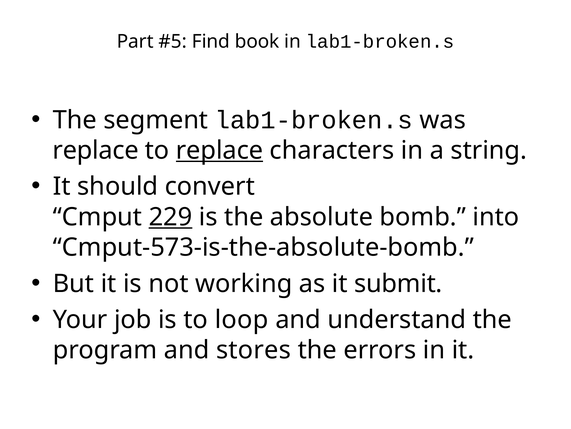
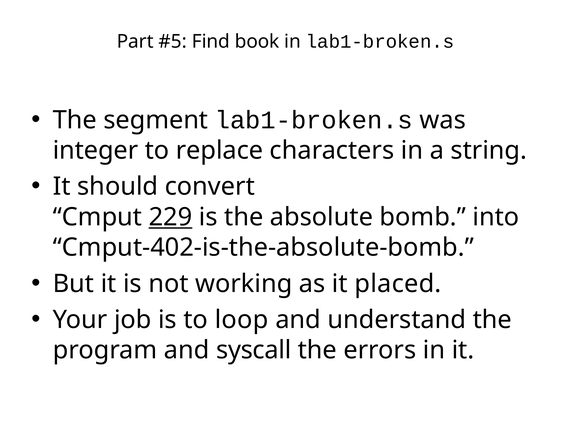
replace at (96, 150): replace -> integer
replace at (219, 150) underline: present -> none
Cmput-573-is-the-absolute-bomb: Cmput-573-is-the-absolute-bomb -> Cmput-402-is-the-absolute-bomb
submit: submit -> placed
stores: stores -> syscall
